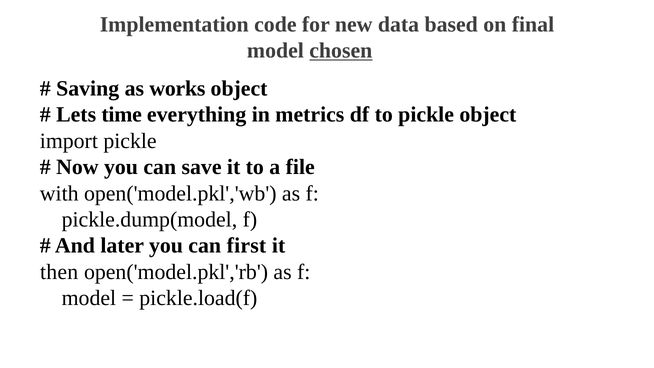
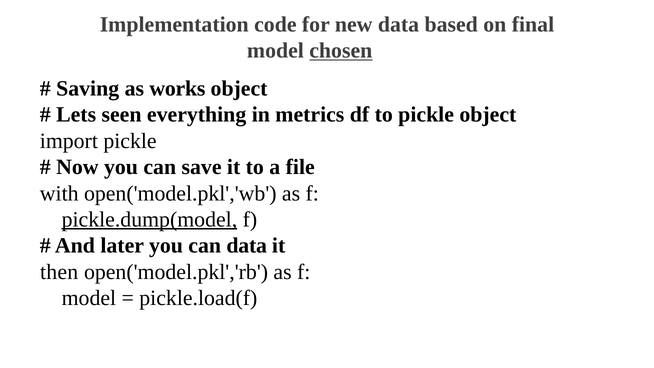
time: time -> seen
pickle.dump(model underline: none -> present
can first: first -> data
